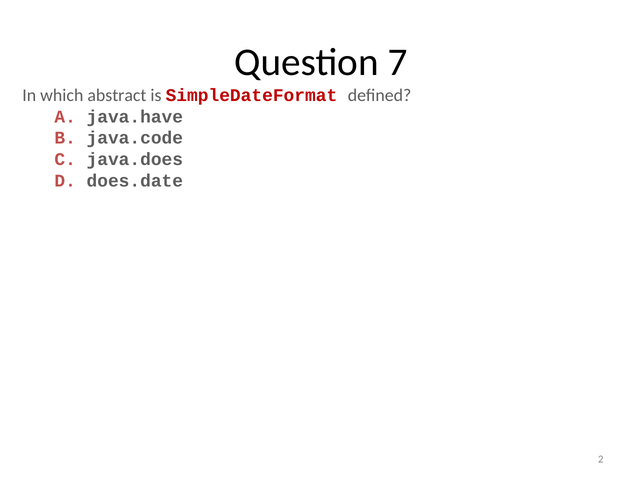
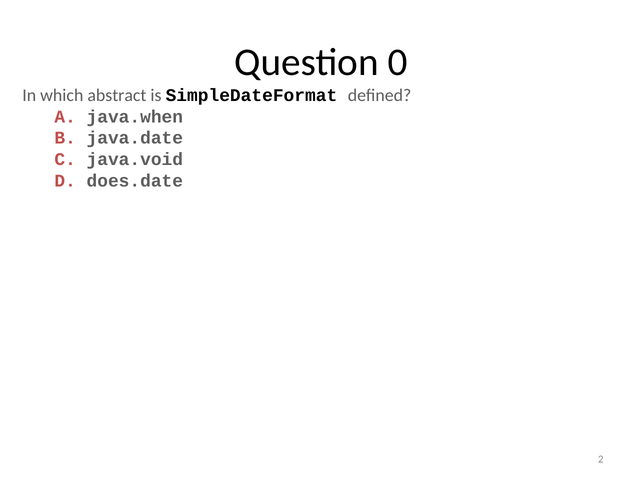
7: 7 -> 0
SimpleDateFormat colour: red -> black
java.have: java.have -> java.when
java.code: java.code -> java.date
java.does: java.does -> java.void
